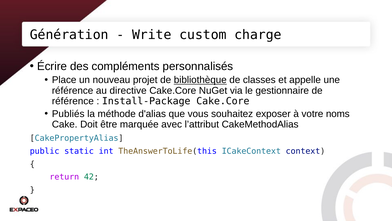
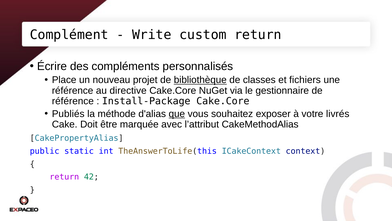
Génération: Génération -> Complément
custom charge: charge -> return
appelle: appelle -> fichiers
que underline: none -> present
noms: noms -> livrés
